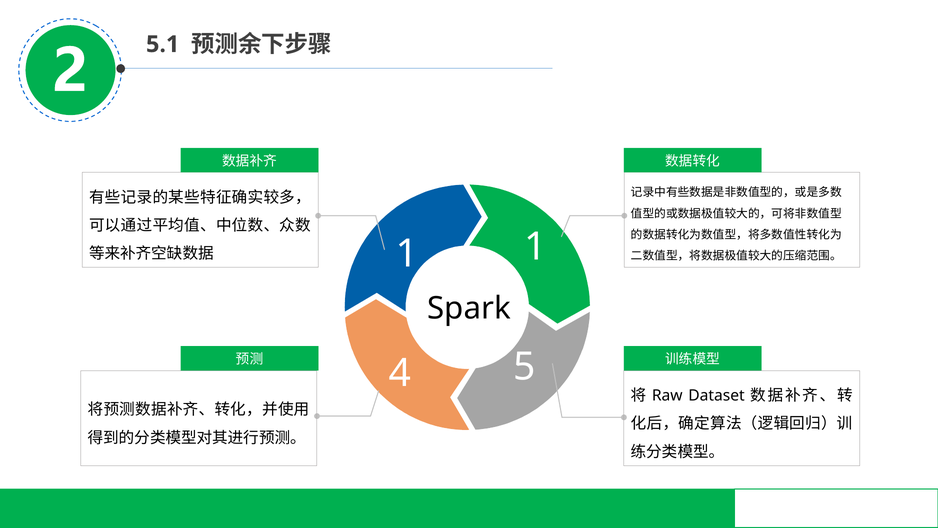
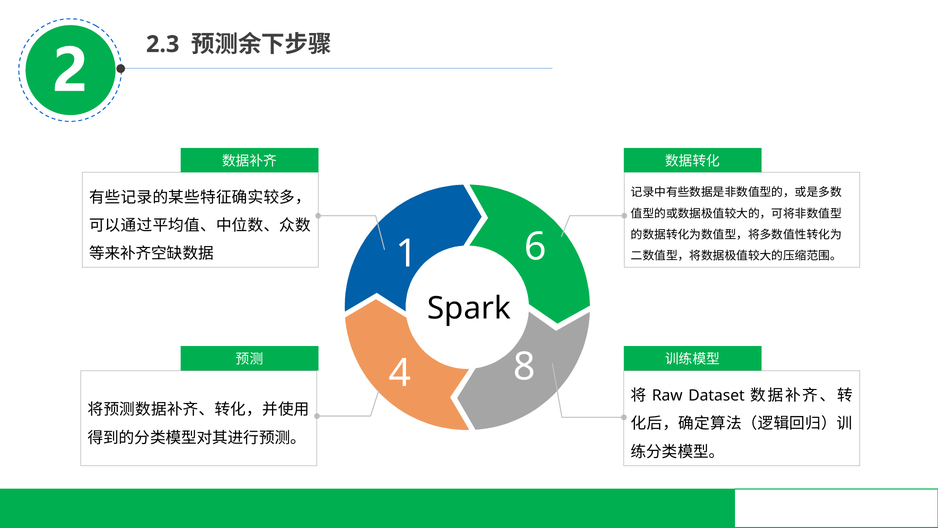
5.1: 5.1 -> 2.3
1 1: 1 -> 6
5: 5 -> 8
